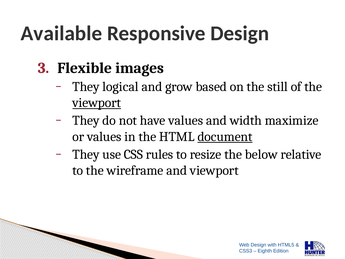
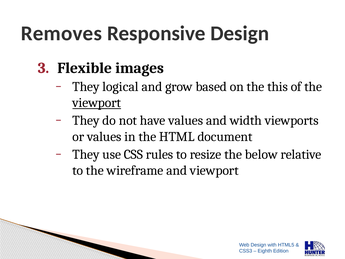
Available: Available -> Removes
still: still -> this
maximize: maximize -> viewports
document underline: present -> none
